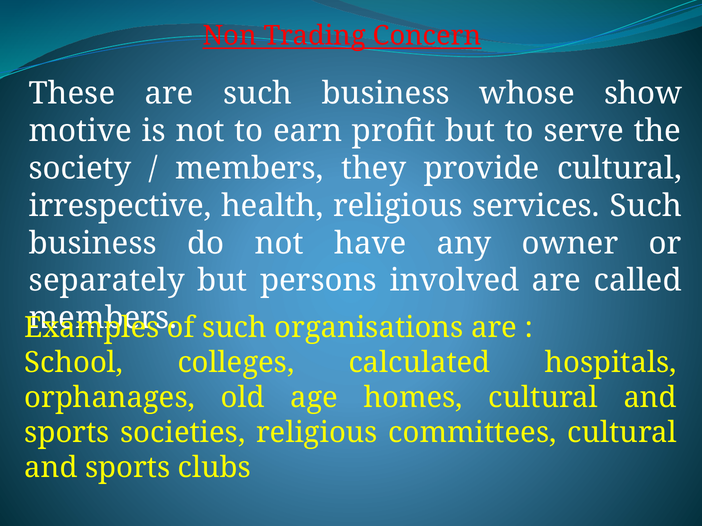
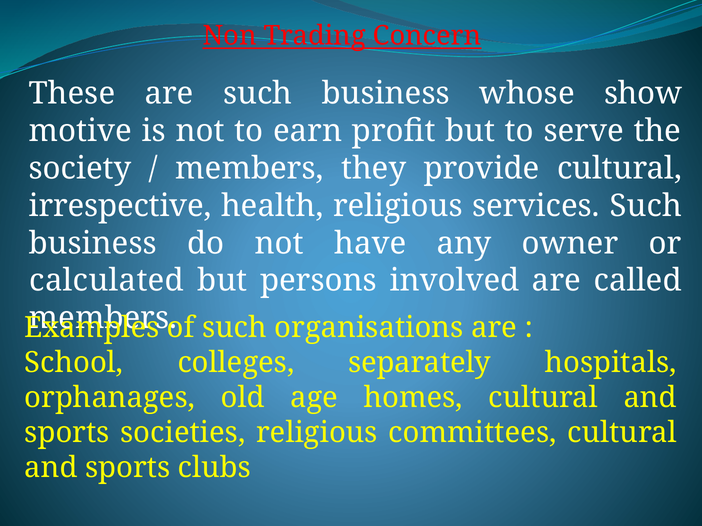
separately: separately -> calculated
calculated: calculated -> separately
